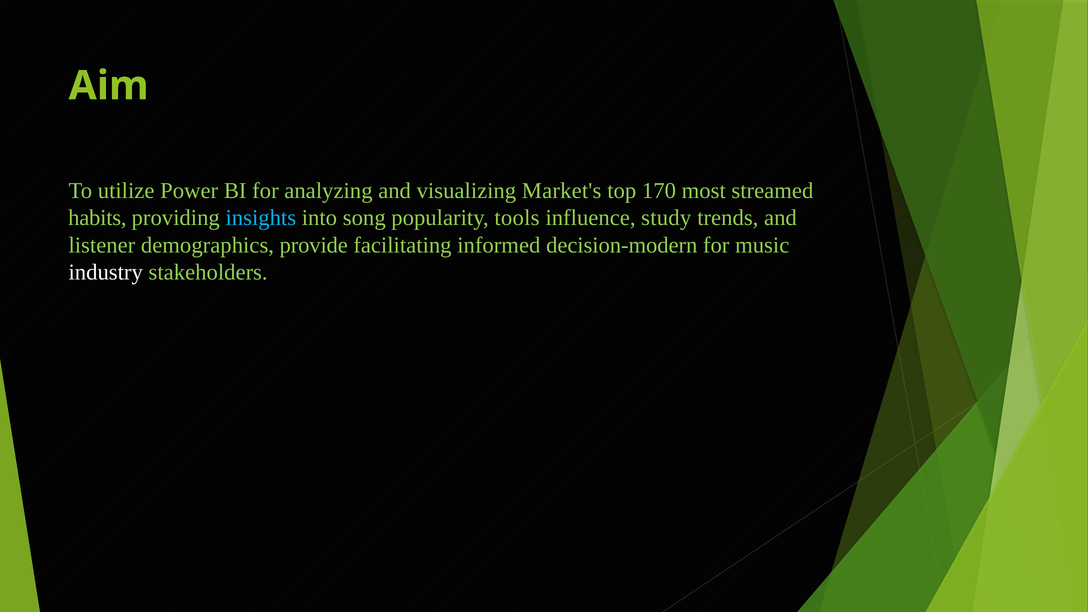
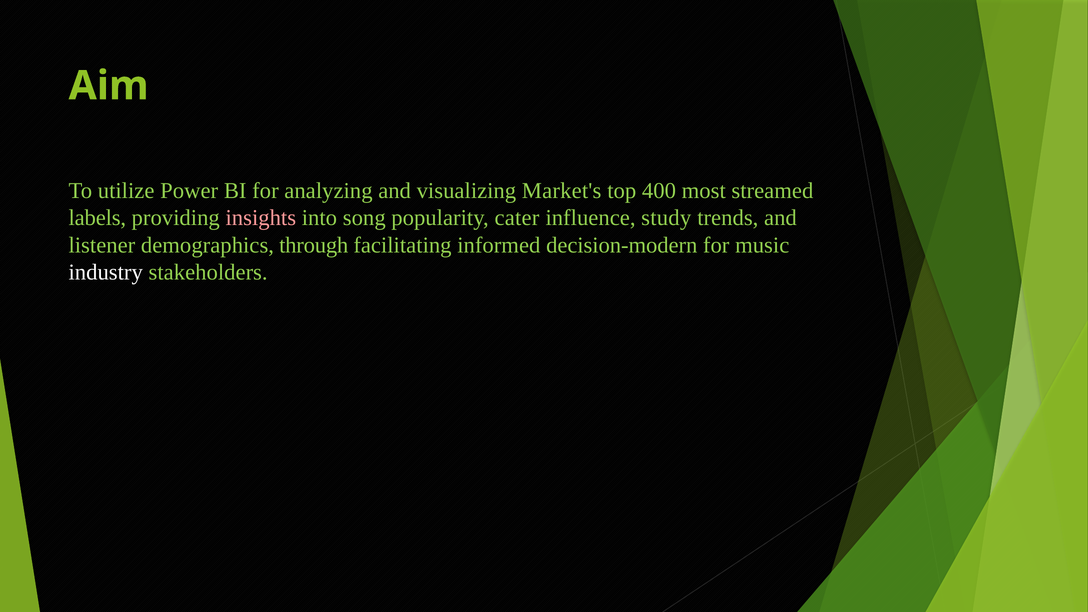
170: 170 -> 400
habits: habits -> labels
insights colour: light blue -> pink
tools: tools -> cater
provide: provide -> through
